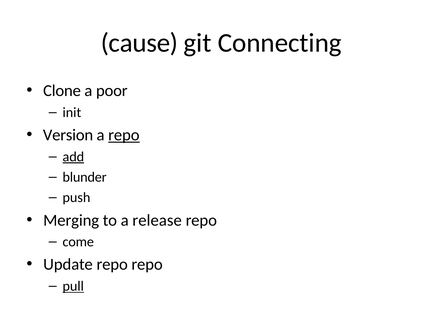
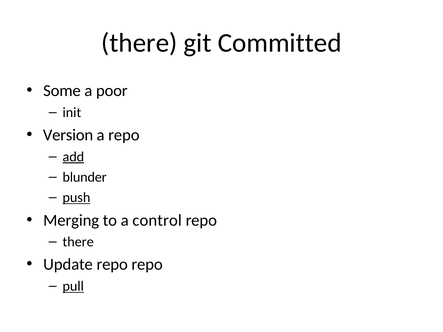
cause at (139, 43): cause -> there
Connecting: Connecting -> Committed
Clone: Clone -> Some
repo at (124, 135) underline: present -> none
push underline: none -> present
release: release -> control
come at (78, 242): come -> there
